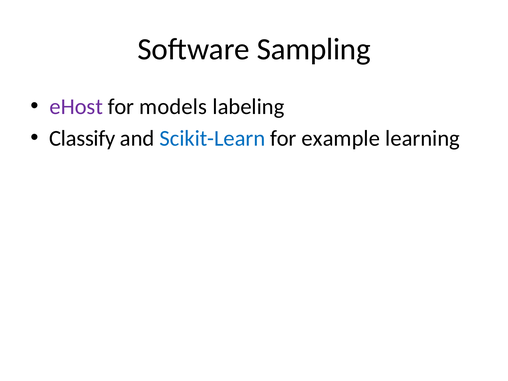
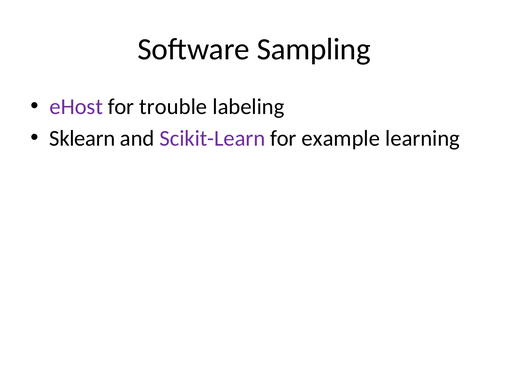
models: models -> trouble
Classify: Classify -> Sklearn
Scikit-Learn colour: blue -> purple
